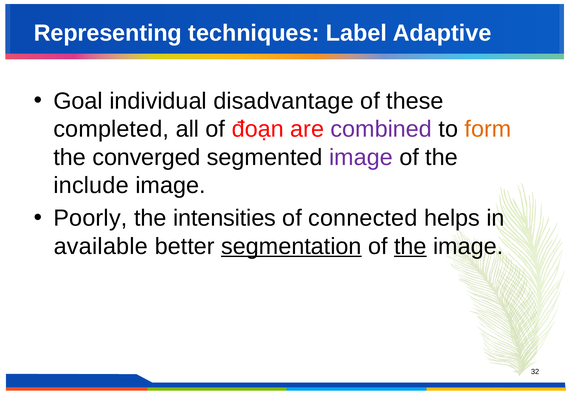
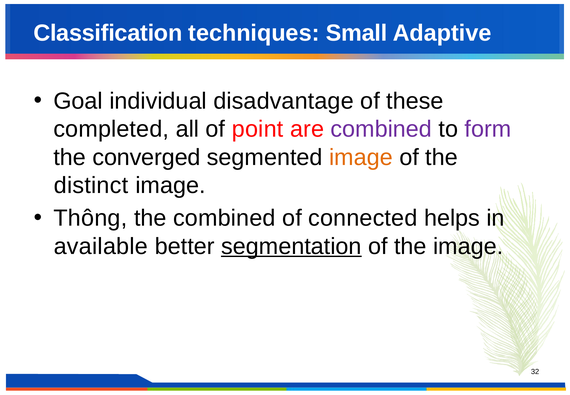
Representing: Representing -> Classification
Label: Label -> Small
đoạn: đoạn -> point
form colour: orange -> purple
image at (361, 157) colour: purple -> orange
include: include -> distinct
Poorly: Poorly -> Thông
the intensities: intensities -> combined
the at (410, 246) underline: present -> none
